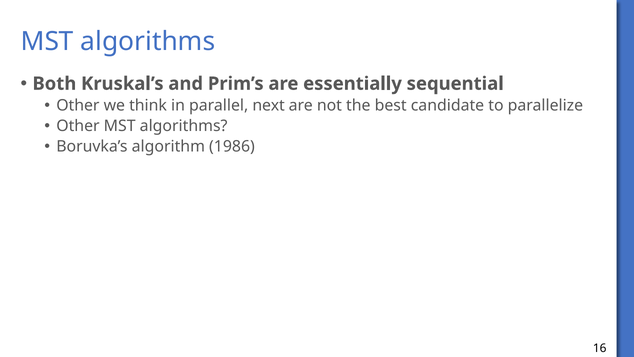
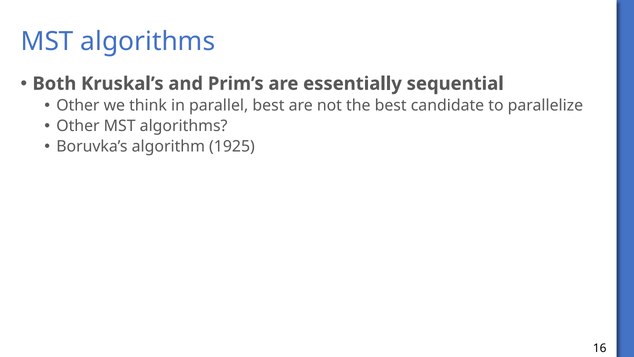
parallel next: next -> best
1986: 1986 -> 1925
